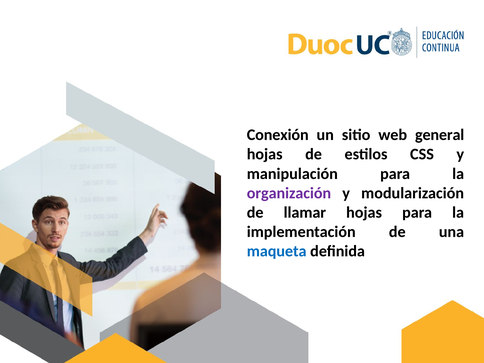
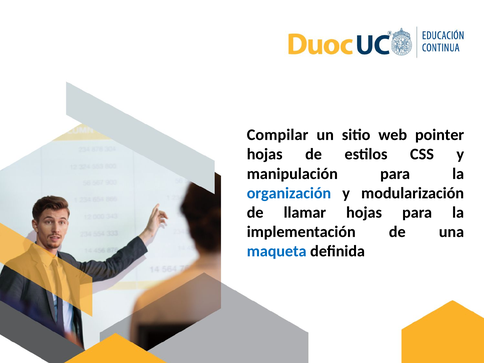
Conexión: Conexión -> Compilar
general: general -> pointer
organización colour: purple -> blue
